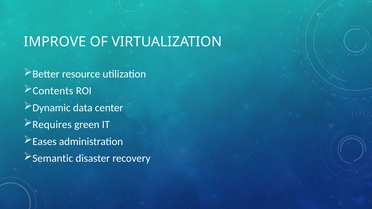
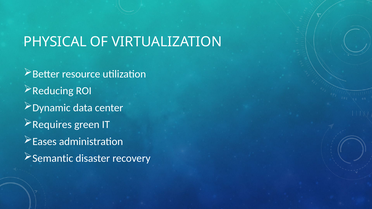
IMPROVE: IMPROVE -> PHYSICAL
Contents: Contents -> Reducing
